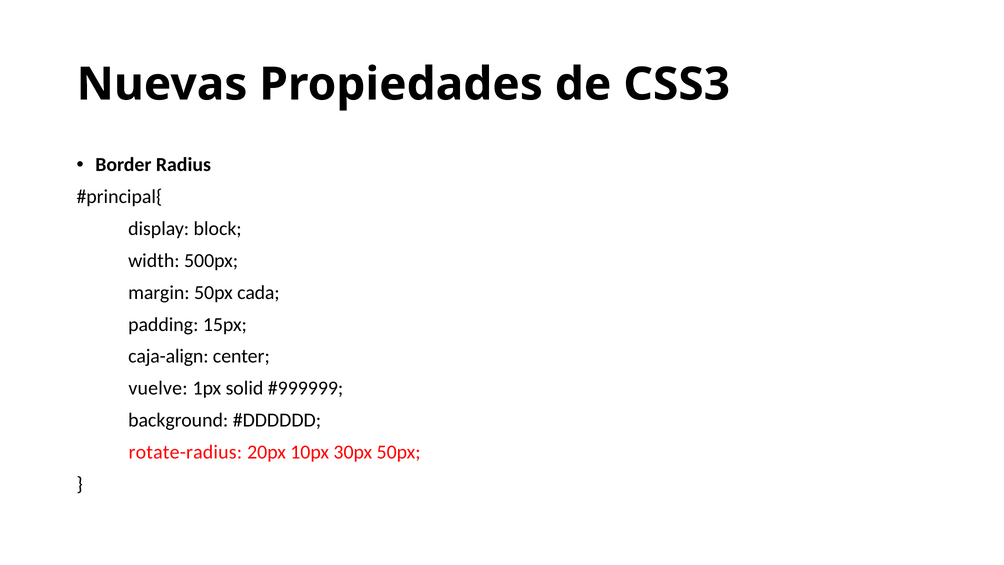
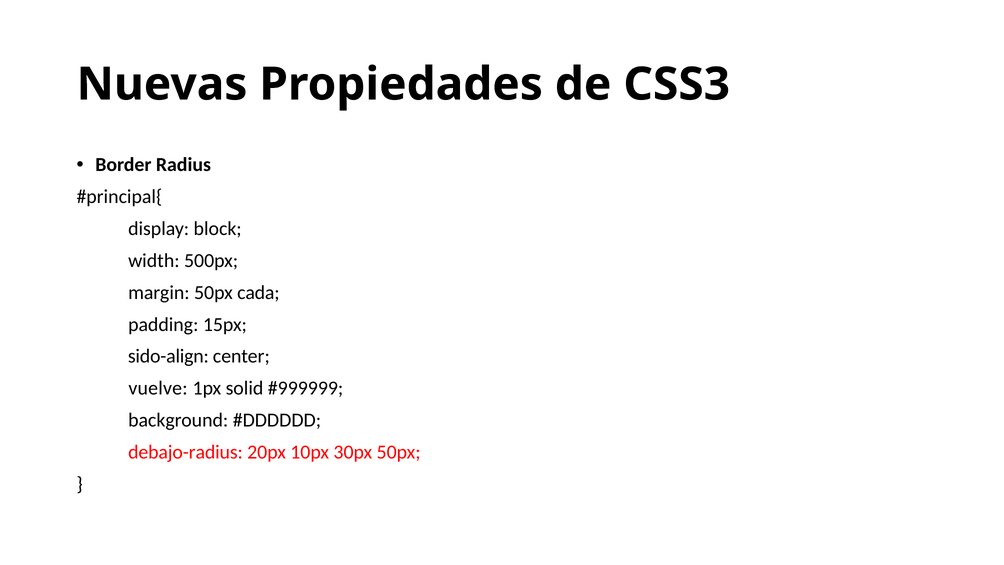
caja-align: caja-align -> sido-align
rotate-radius: rotate-radius -> debajo-radius
